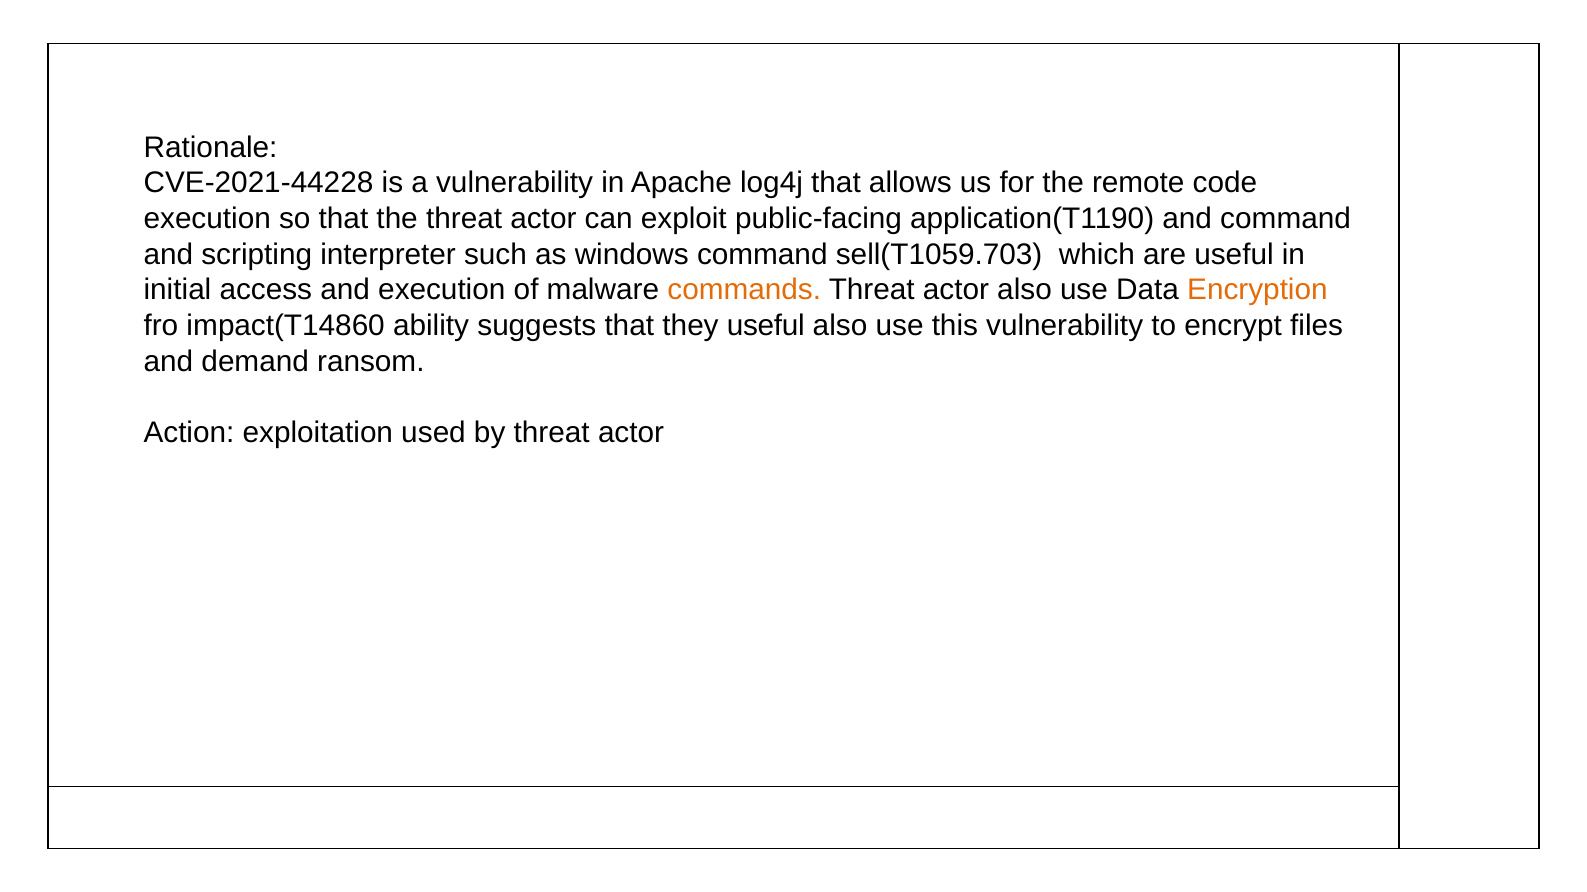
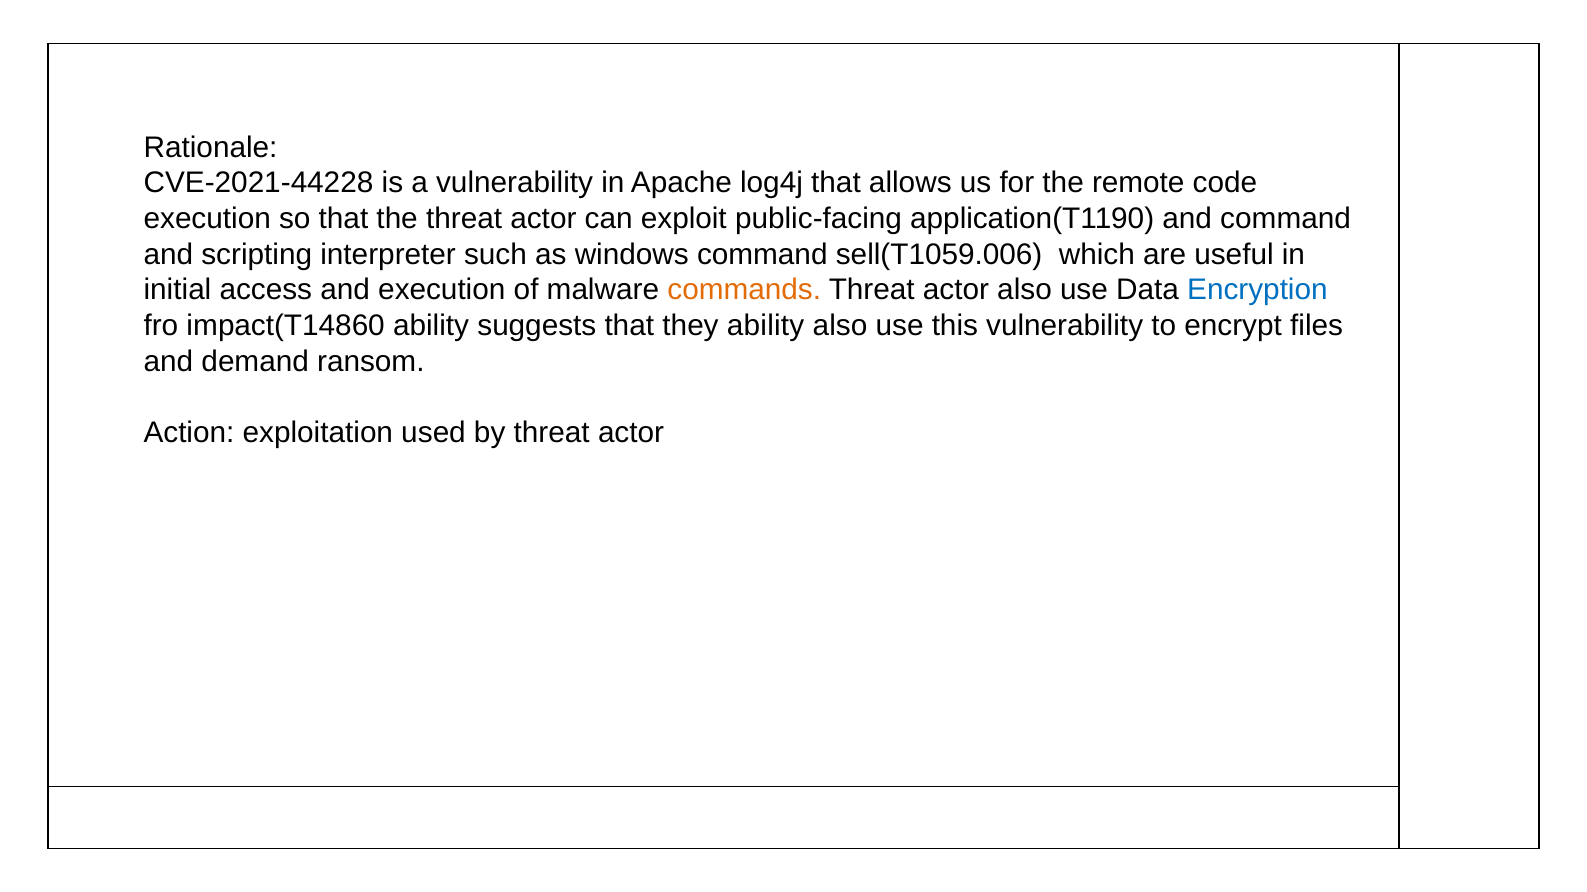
sell(T1059.703: sell(T1059.703 -> sell(T1059.006
Encryption colour: orange -> blue
they useful: useful -> ability
